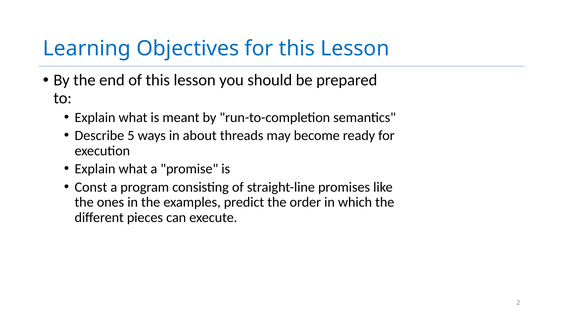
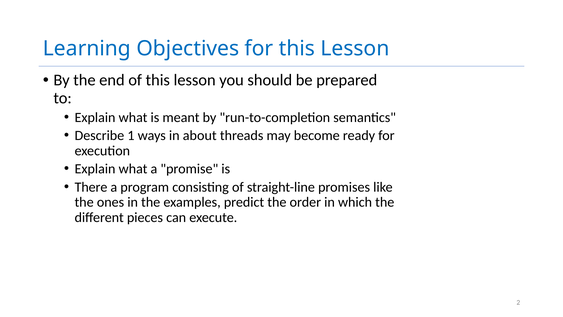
5: 5 -> 1
Const: Const -> There
